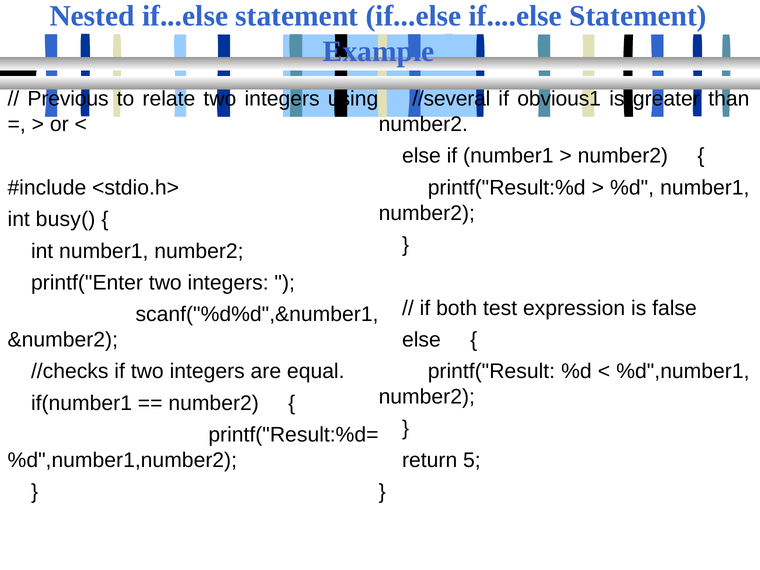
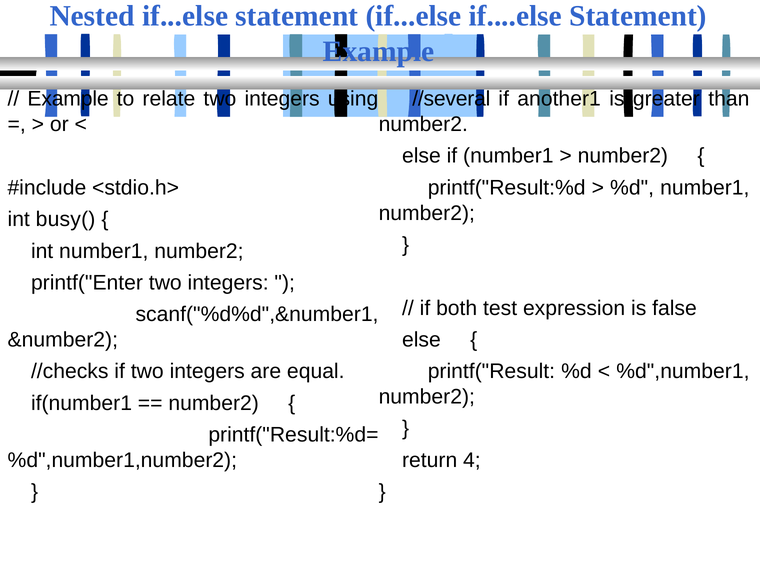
Previous at (68, 99): Previous -> Example
obvious1: obvious1 -> another1
5: 5 -> 4
